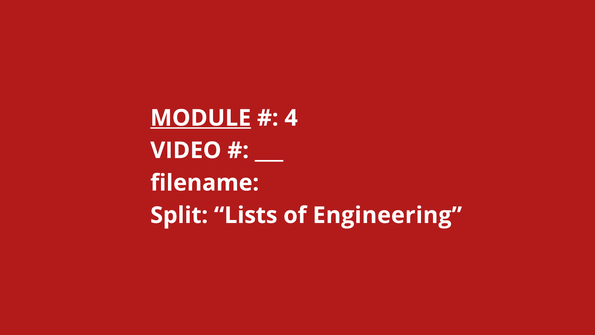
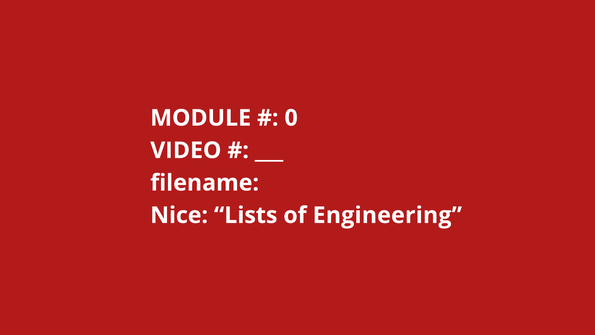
MODULE underline: present -> none
4: 4 -> 0
Split: Split -> Nice
